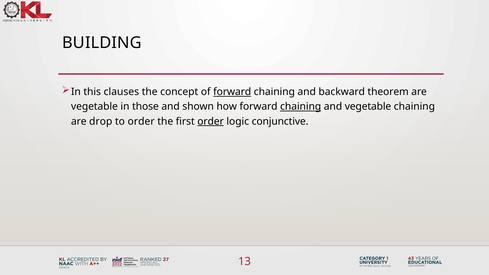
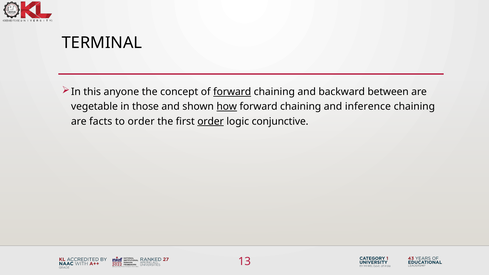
BUILDING: BUILDING -> TERMINAL
clauses: clauses -> anyone
theorem: theorem -> between
how underline: none -> present
chaining at (301, 107) underline: present -> none
and vegetable: vegetable -> inference
drop: drop -> facts
